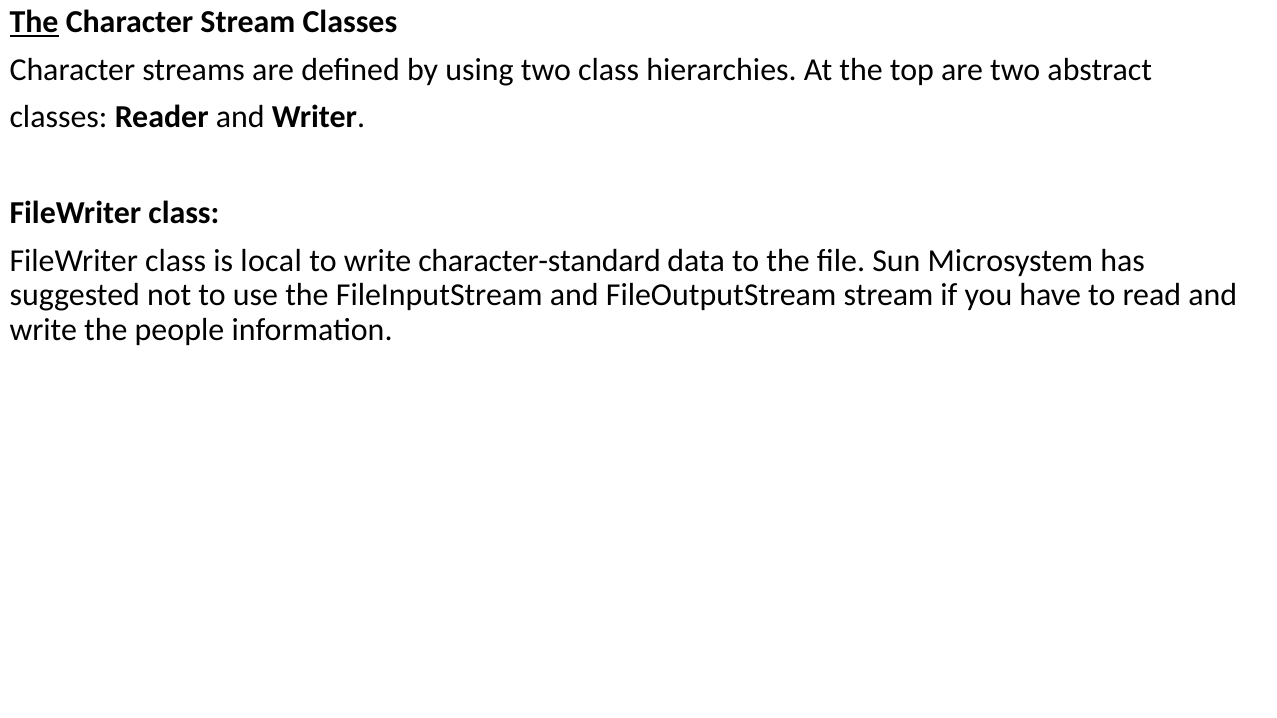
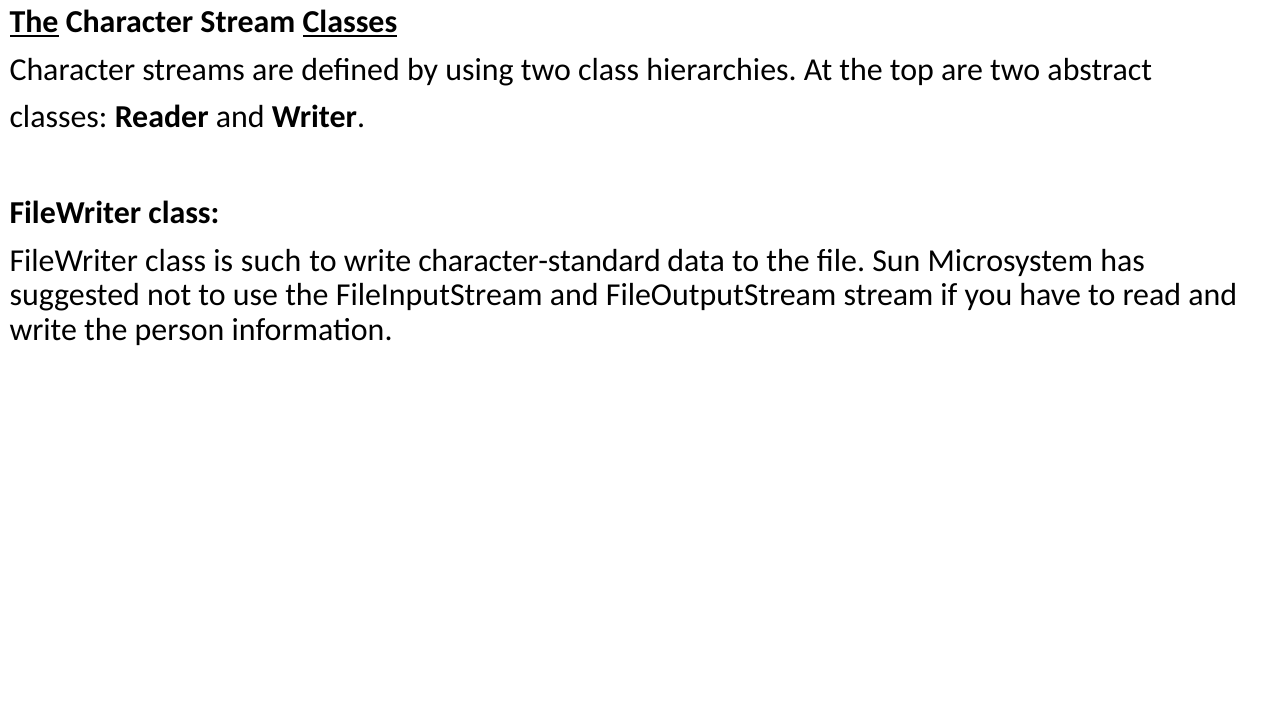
Classes at (350, 22) underline: none -> present
local: local -> such
people: people -> person
